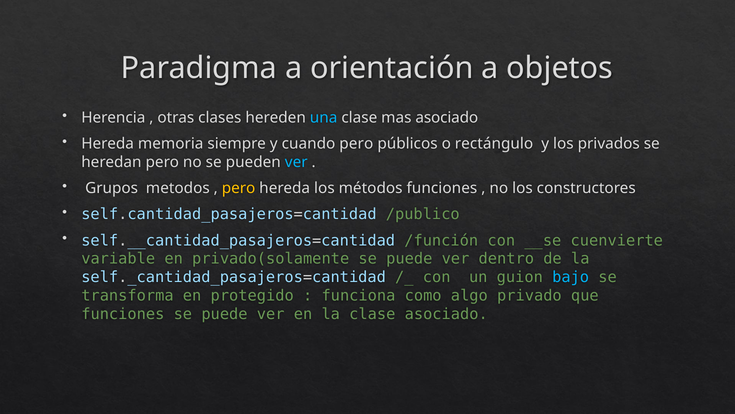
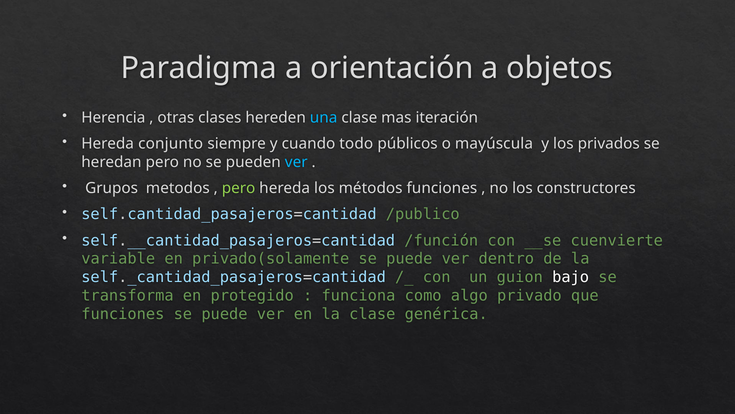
mas asociado: asociado -> iteración
memoria: memoria -> conjunto
cuando pero: pero -> todo
rectángulo: rectángulo -> mayúscula
pero at (239, 188) colour: yellow -> light green
bajo colour: light blue -> white
clase asociado: asociado -> genérica
